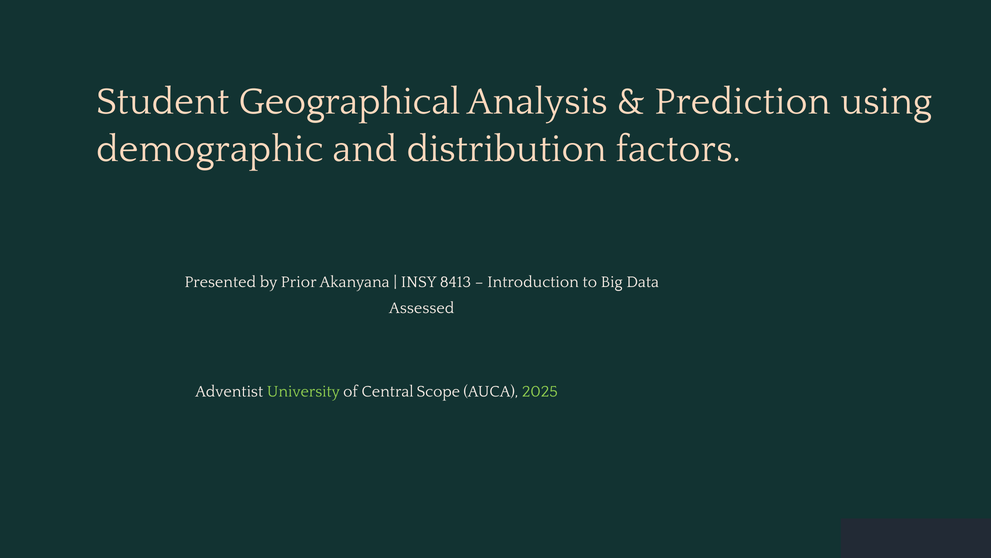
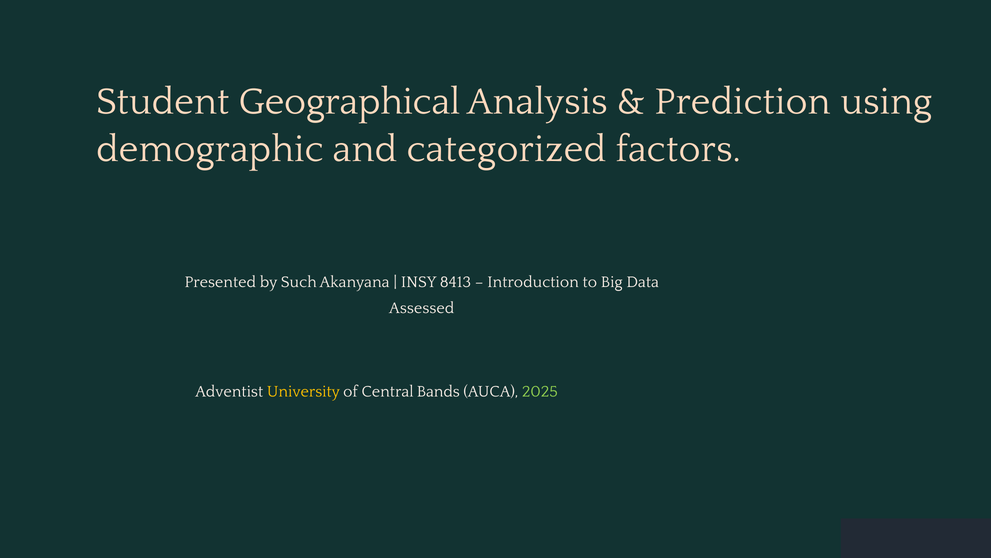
distribution: distribution -> categorized
Prior: Prior -> Such
University colour: light green -> yellow
Scope: Scope -> Bands
